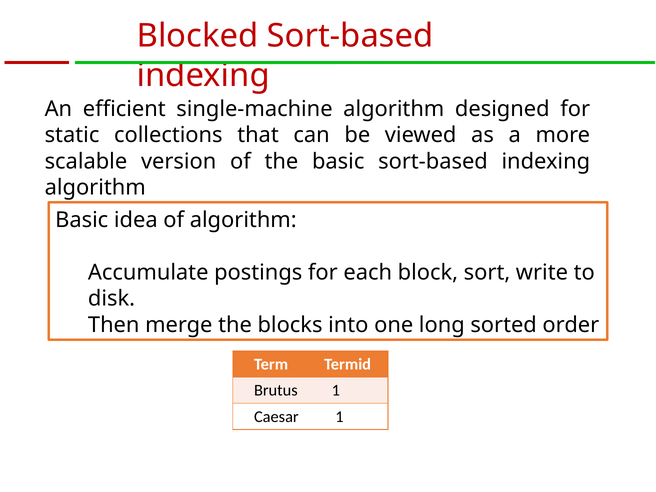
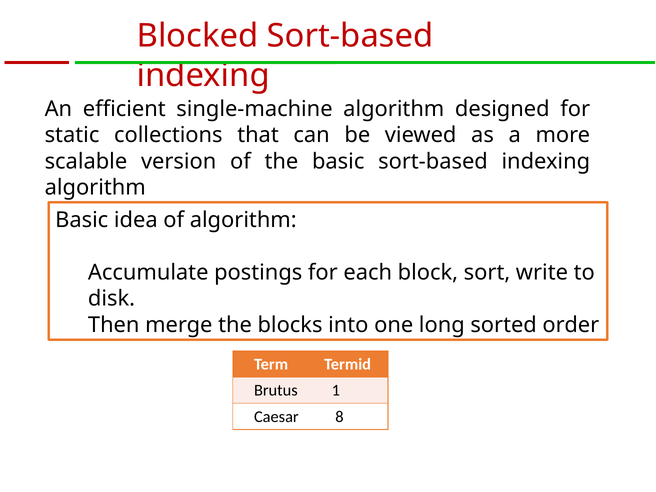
Caesar 1: 1 -> 8
